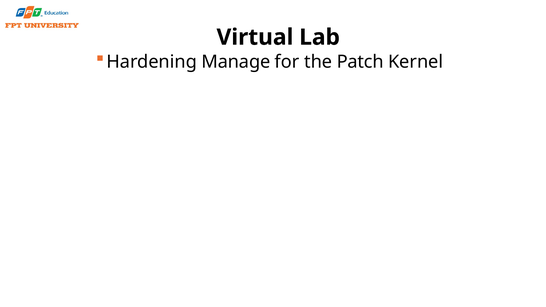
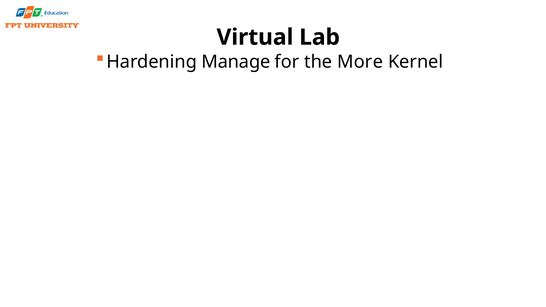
Patch: Patch -> More
